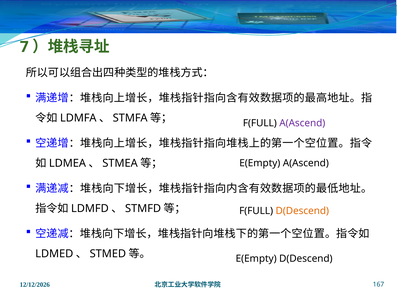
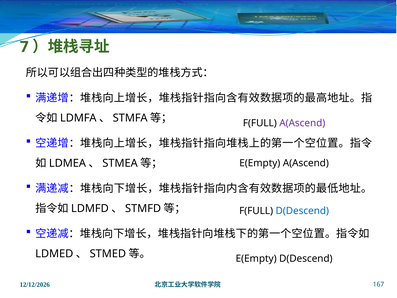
D(Descend at (302, 211) colour: orange -> blue
